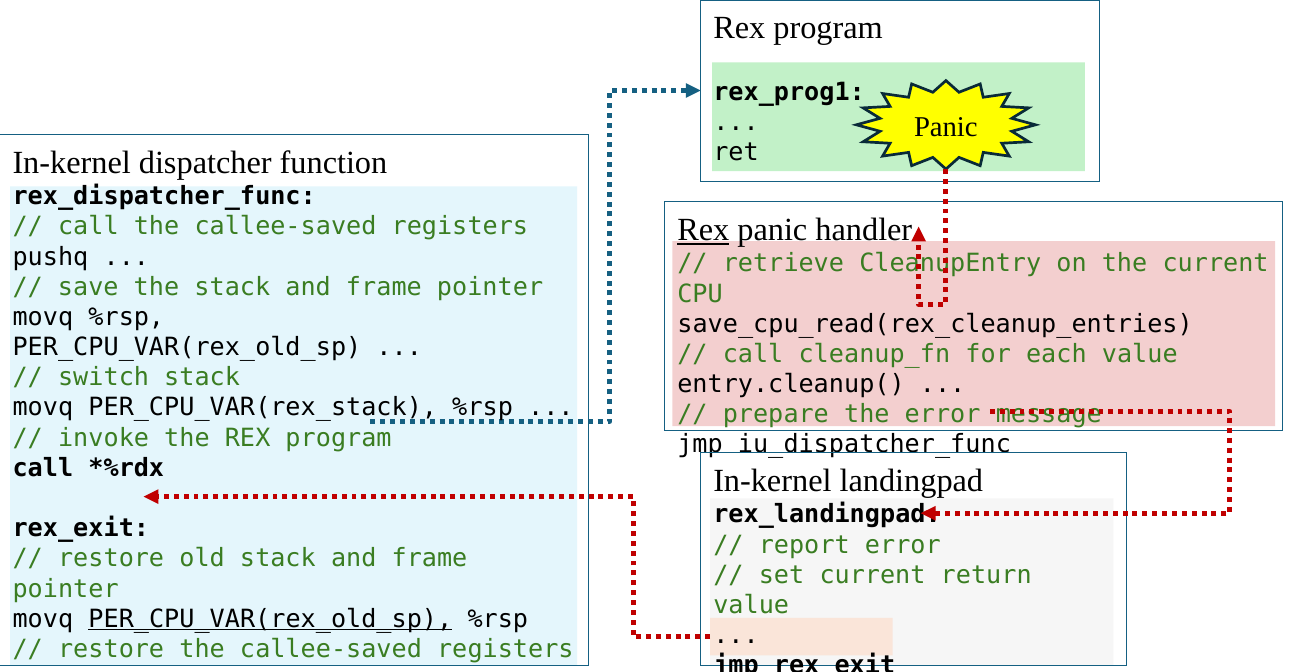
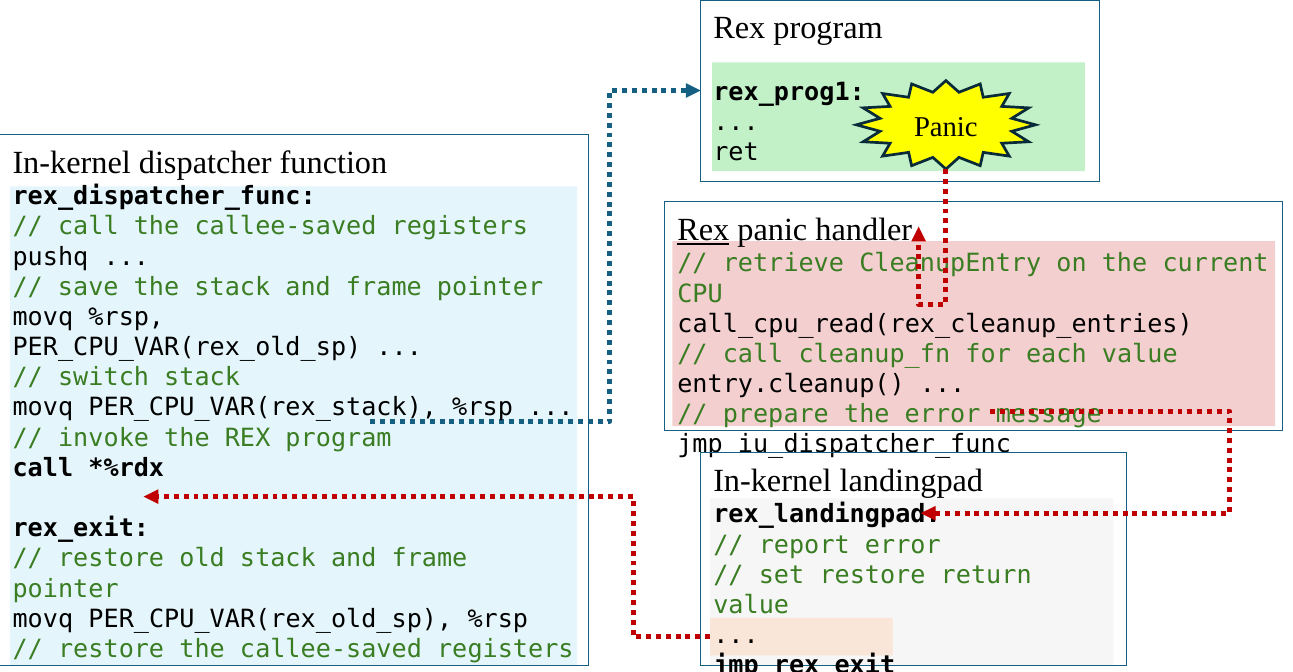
save_cpu_read(rex_cleanup_entries: save_cpu_read(rex_cleanup_entries -> call_cpu_read(rex_cleanup_entries
set current: current -> restore
PER_CPU_VAR(rex_old_sp at (270, 619) underline: present -> none
